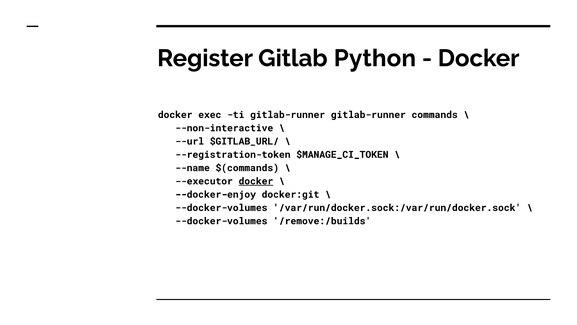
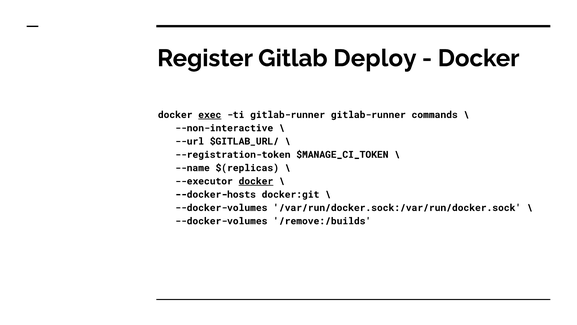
Python: Python -> Deploy
exec underline: none -> present
$(commands: $(commands -> $(replicas
--docker-enjoy: --docker-enjoy -> --docker-hosts
